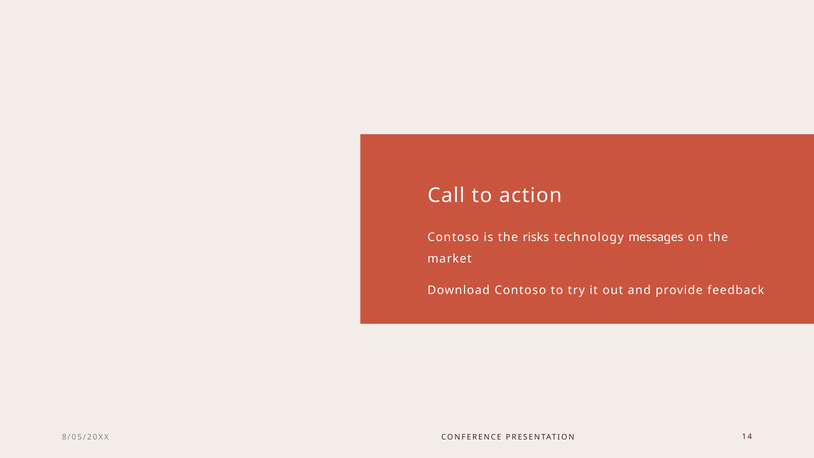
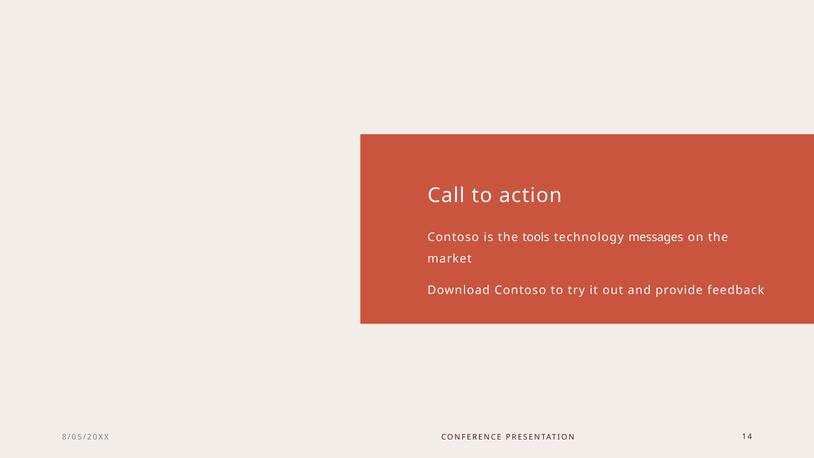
risks: risks -> tools
